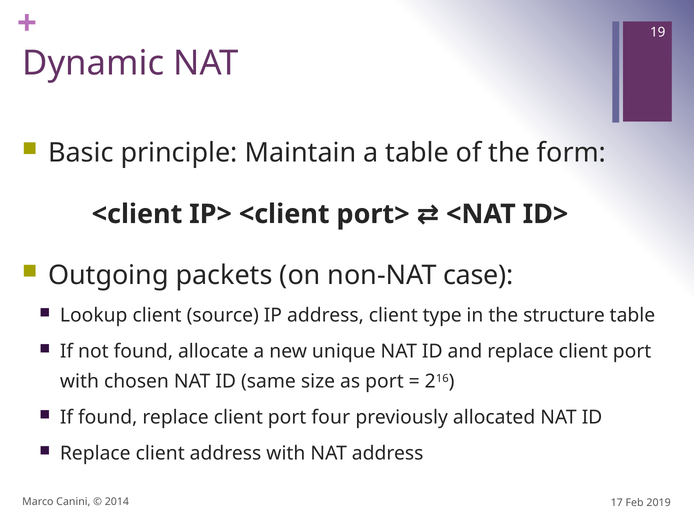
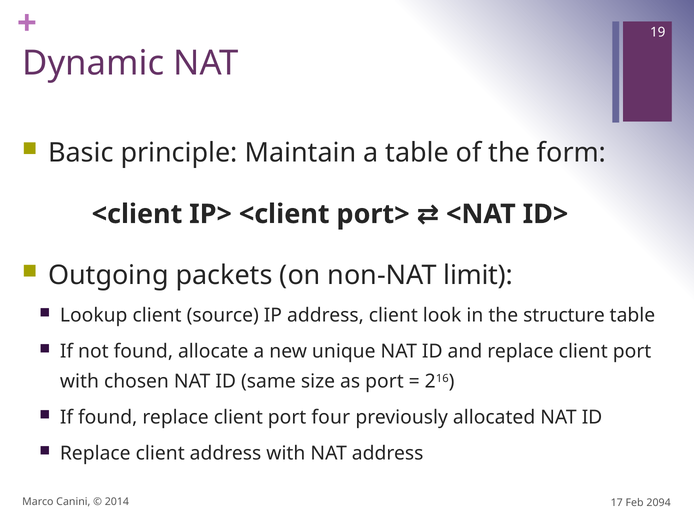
case: case -> limit
type: type -> look
2019: 2019 -> 2094
